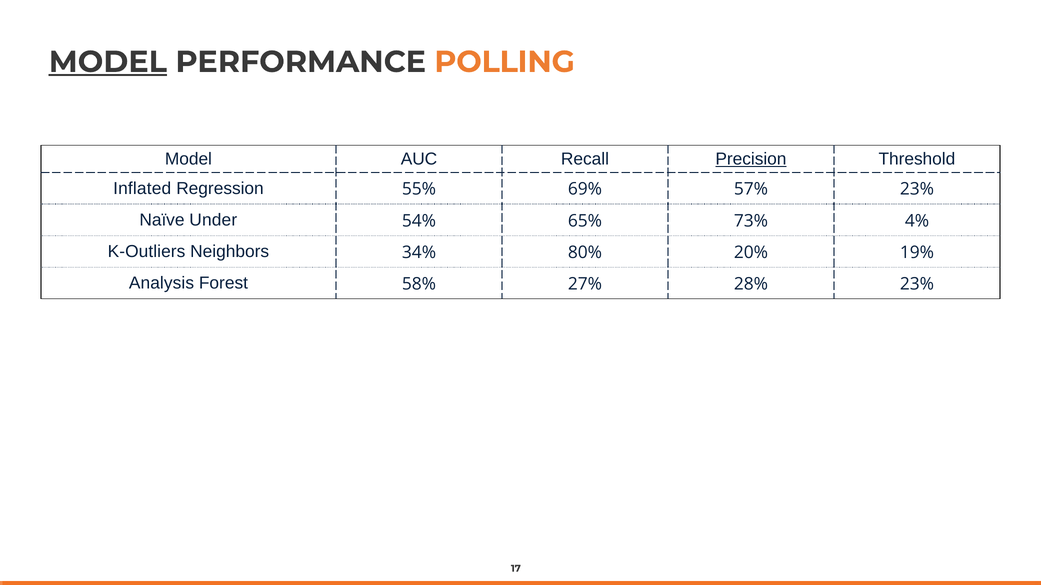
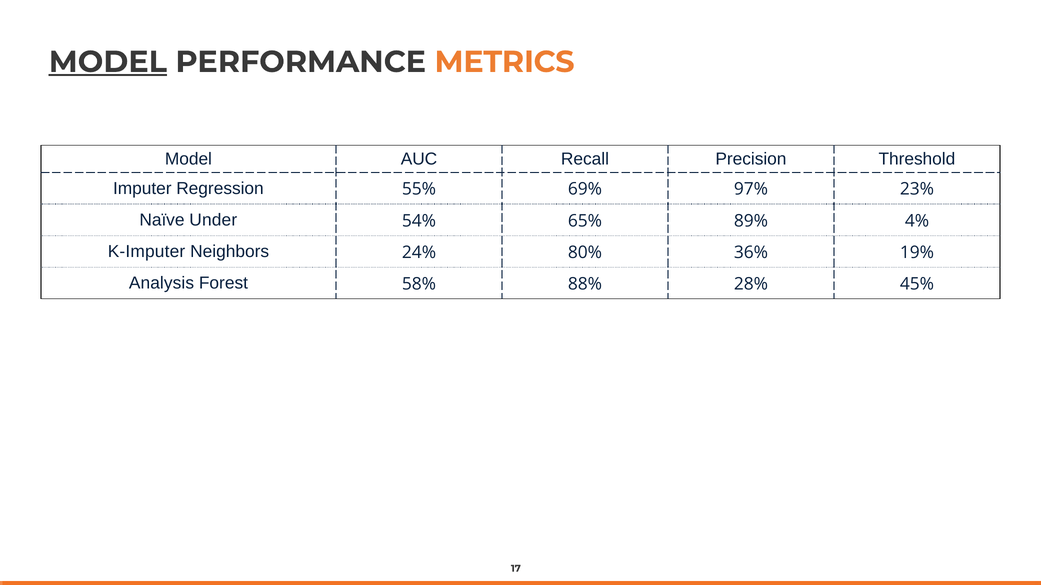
POLLING: POLLING -> METRICS
Precision underline: present -> none
Inflated: Inflated -> Imputer
57%: 57% -> 97%
73%: 73% -> 89%
K-Outliers: K-Outliers -> K-Imputer
34%: 34% -> 24%
20%: 20% -> 36%
27%: 27% -> 88%
28% 23%: 23% -> 45%
